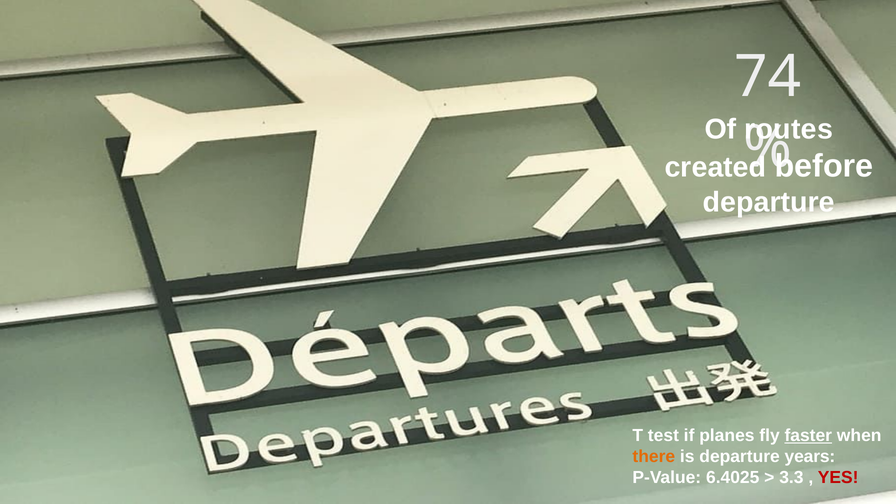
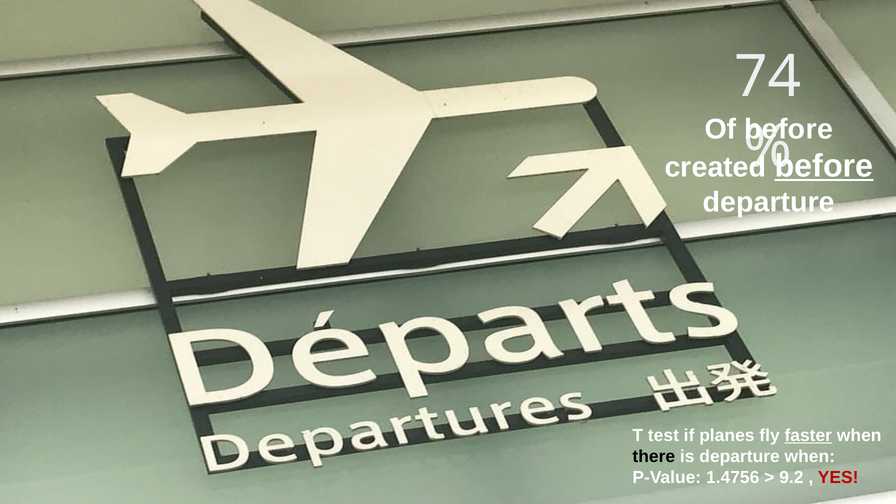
Of routes: routes -> before
before at (824, 166) underline: none -> present
there colour: orange -> black
departure years: years -> when
6.4025: 6.4025 -> 1.4756
3.3: 3.3 -> 9.2
